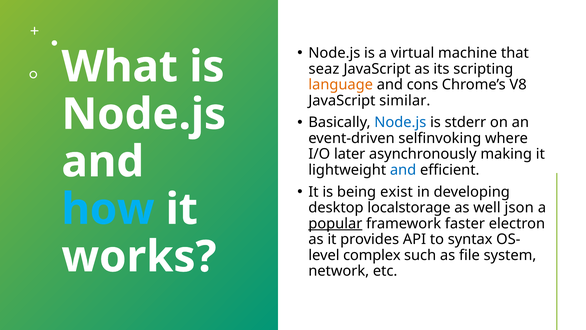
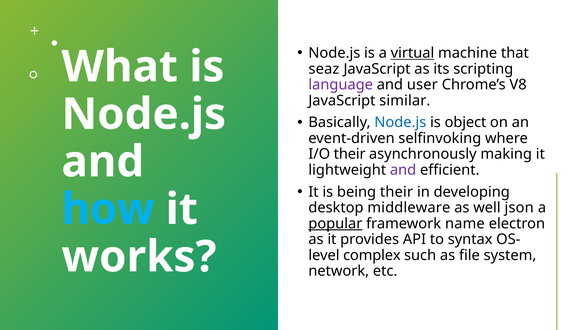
virtual underline: none -> present
language colour: orange -> purple
cons: cons -> user
stderr: stderr -> object
I/O later: later -> their
and at (403, 170) colour: blue -> purple
being exist: exist -> their
localstorage: localstorage -> middleware
faster: faster -> name
